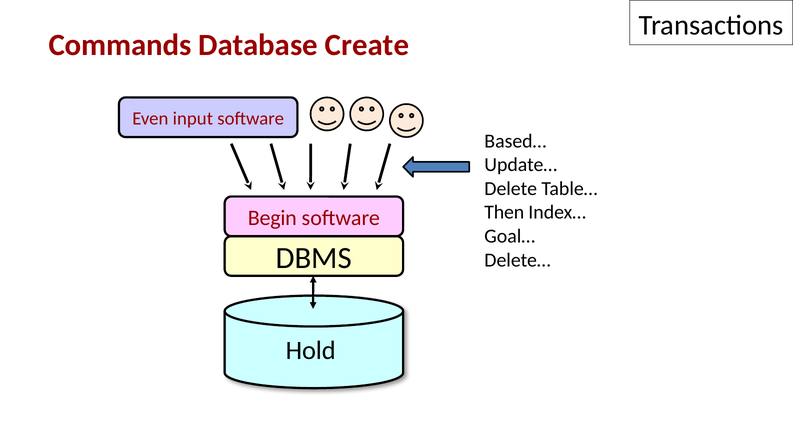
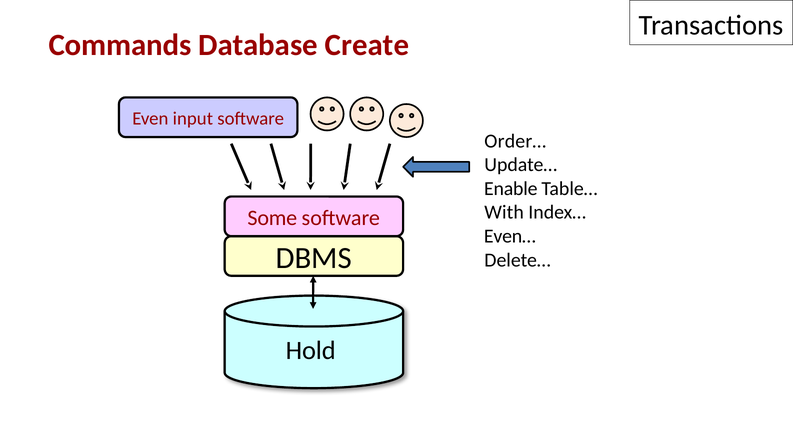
Based…: Based… -> Order…
Delete: Delete -> Enable
Then: Then -> With
Begin: Begin -> Some
Goal…: Goal… -> Even…
